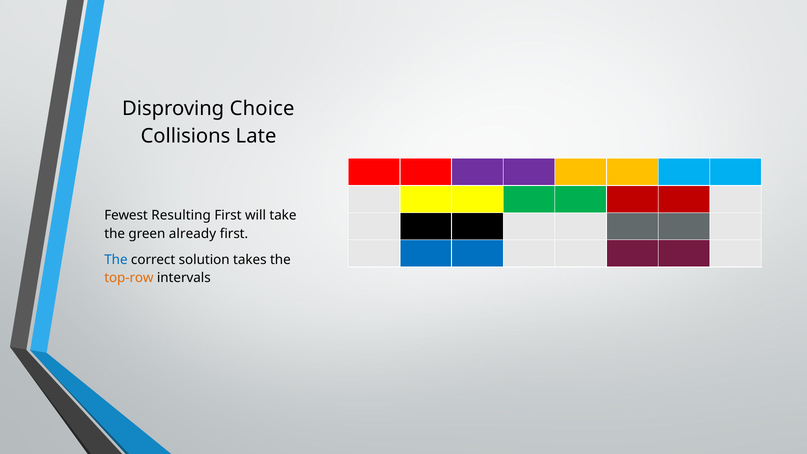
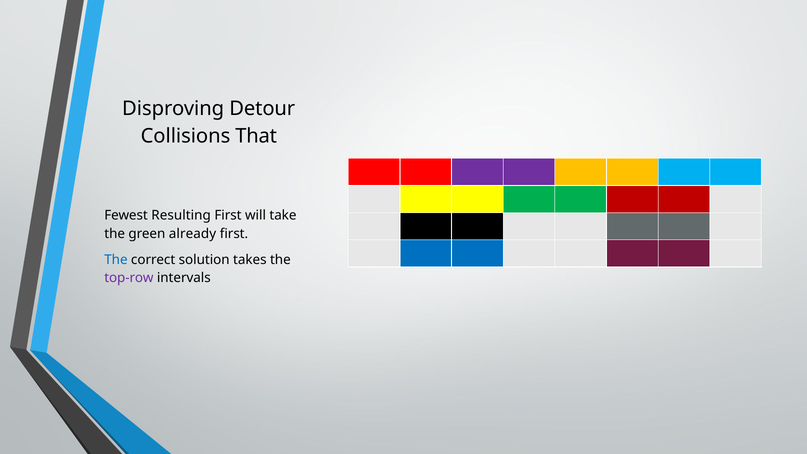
Choice: Choice -> Detour
Late: Late -> That
top-row colour: orange -> purple
